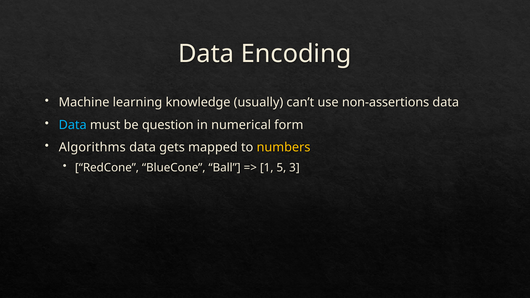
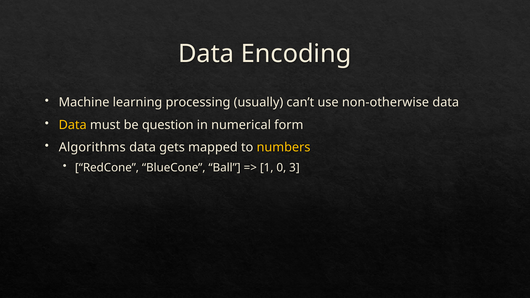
knowledge: knowledge -> processing
non-assertions: non-assertions -> non-otherwise
Data at (73, 125) colour: light blue -> yellow
5: 5 -> 0
